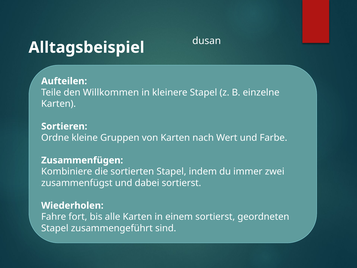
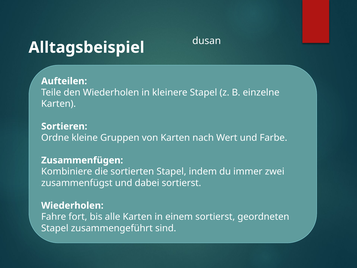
den Willkommen: Willkommen -> Wiederholen
